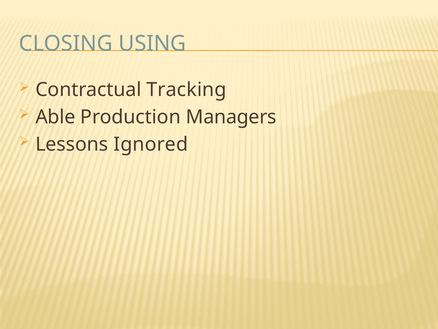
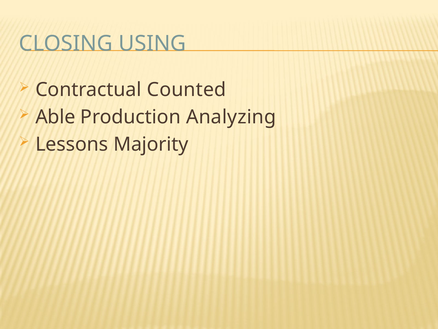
Tracking: Tracking -> Counted
Managers: Managers -> Analyzing
Ignored: Ignored -> Majority
